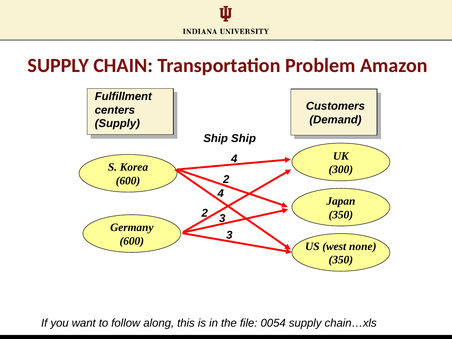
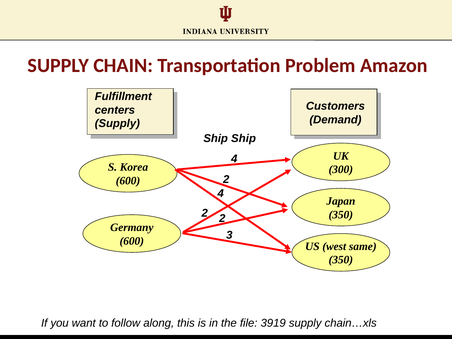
2 3: 3 -> 2
none: none -> same
0054: 0054 -> 3919
